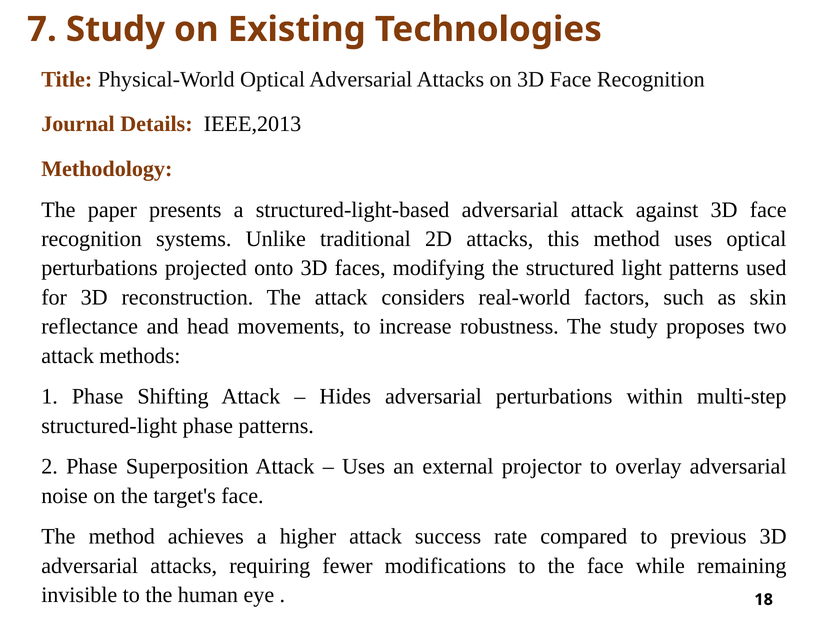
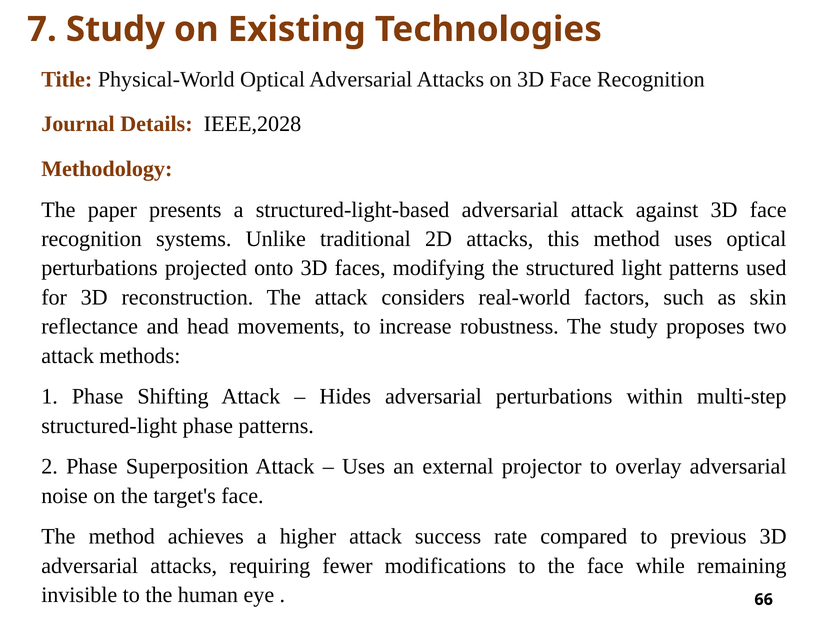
IEEE,2013: IEEE,2013 -> IEEE,2028
18: 18 -> 66
